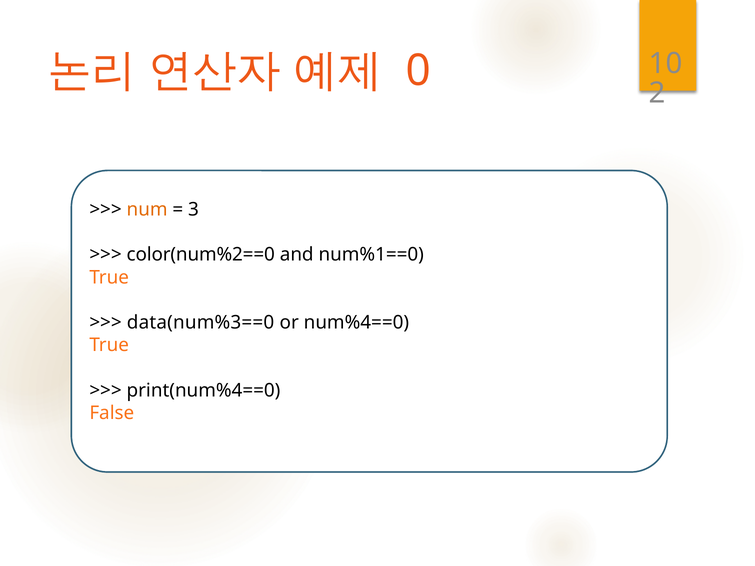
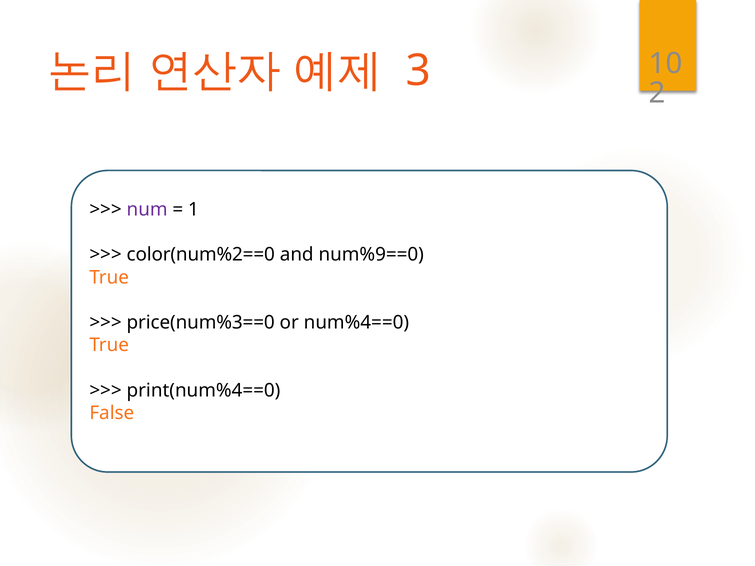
0: 0 -> 3
num colour: orange -> purple
3: 3 -> 1
num%1==0: num%1==0 -> num%9==0
data(num%3==0: data(num%3==0 -> price(num%3==0
